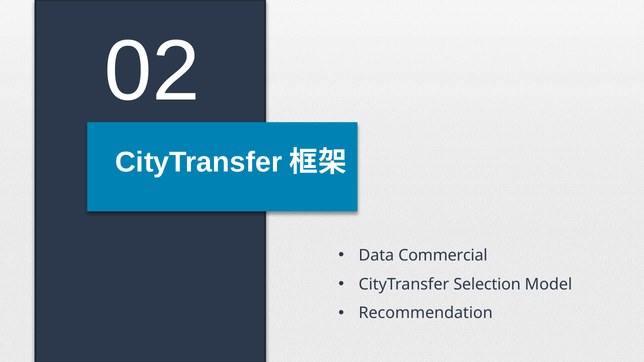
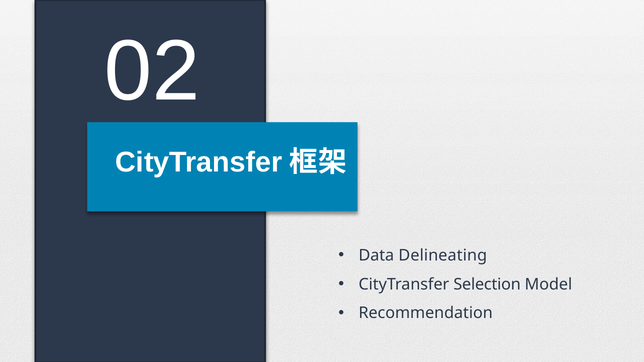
Commercial: Commercial -> Delineating
